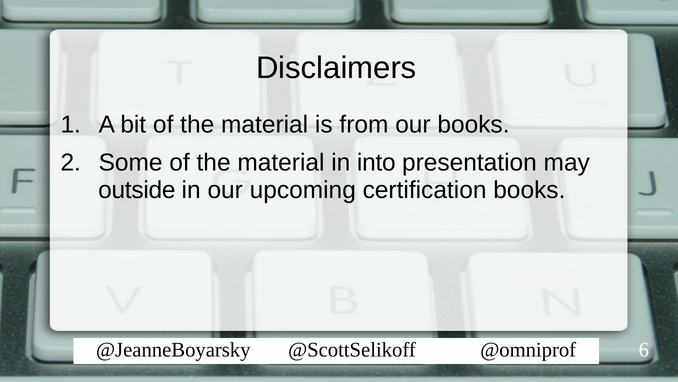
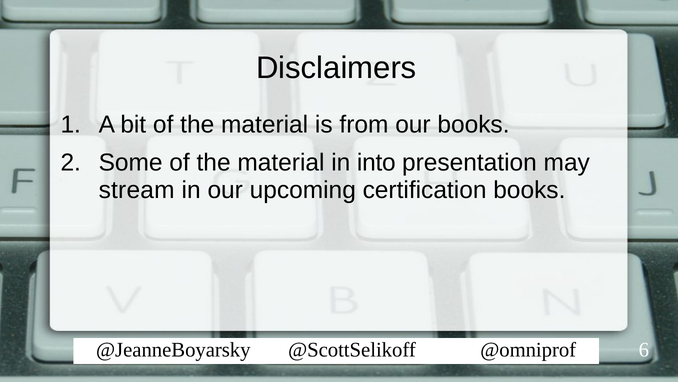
outside: outside -> stream
